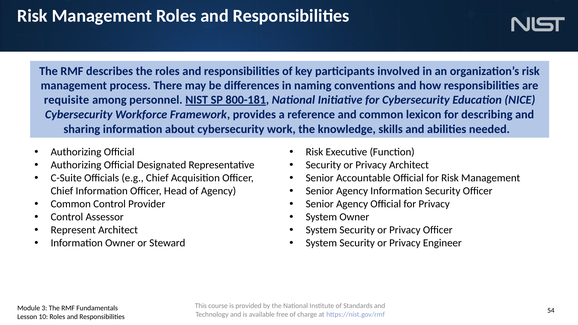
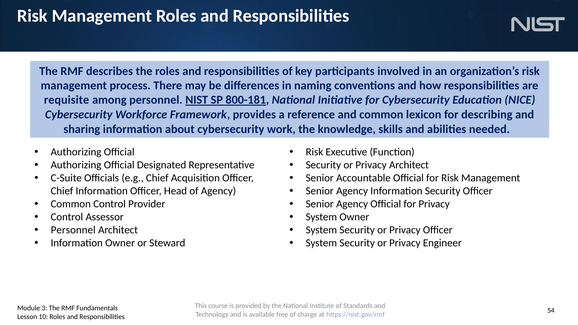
Represent at (73, 230): Represent -> Personnel
